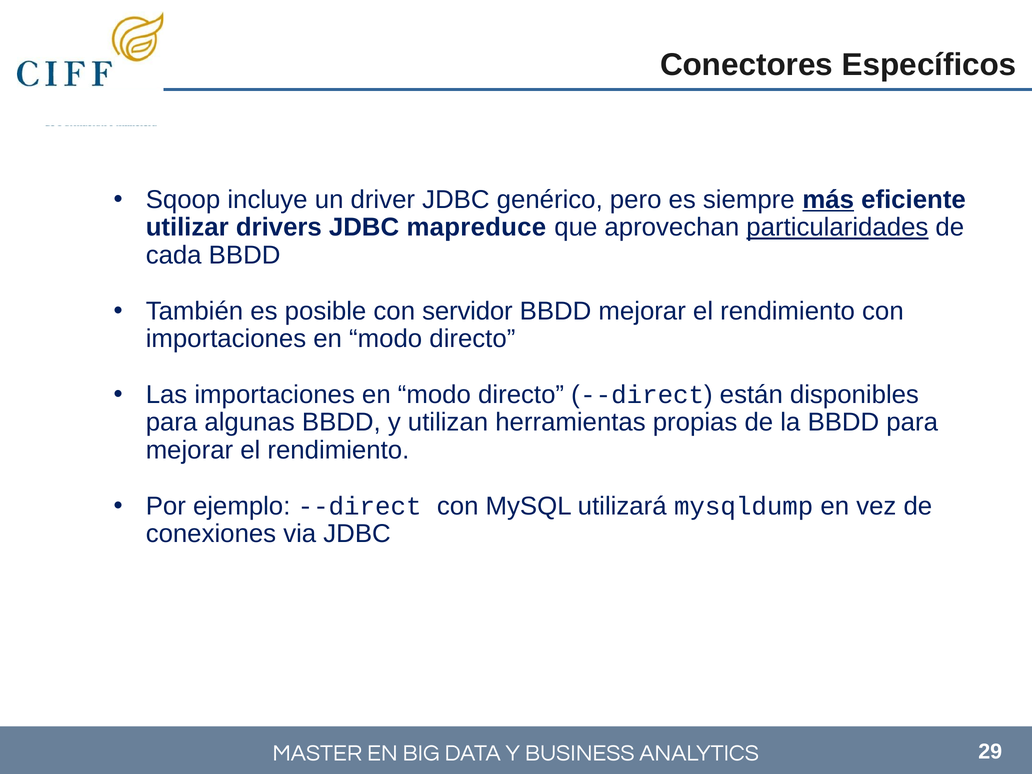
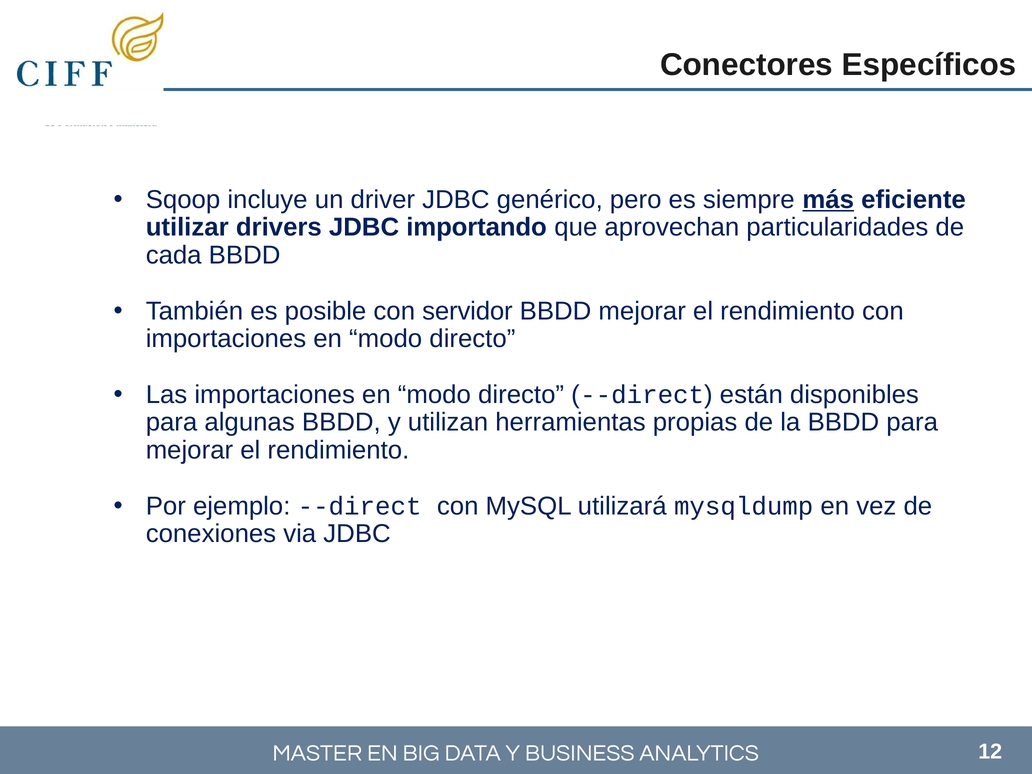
mapreduce: mapreduce -> importando
particularidades underline: present -> none
29: 29 -> 12
